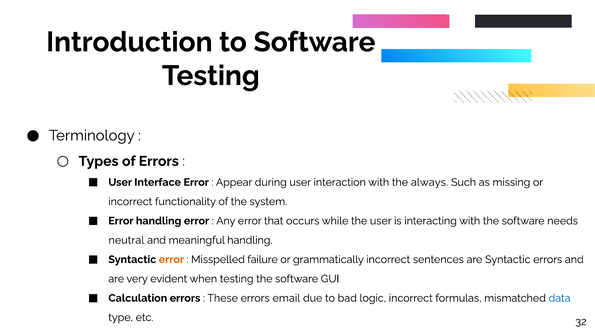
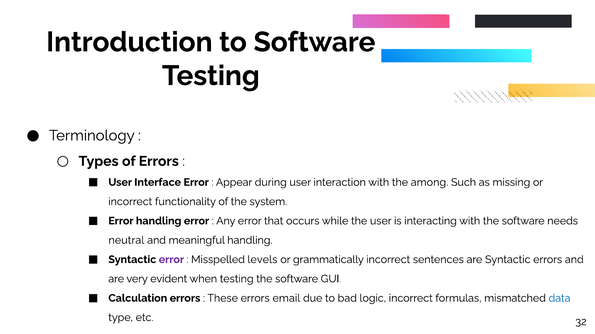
always: always -> among
error at (171, 260) colour: orange -> purple
failure: failure -> levels
